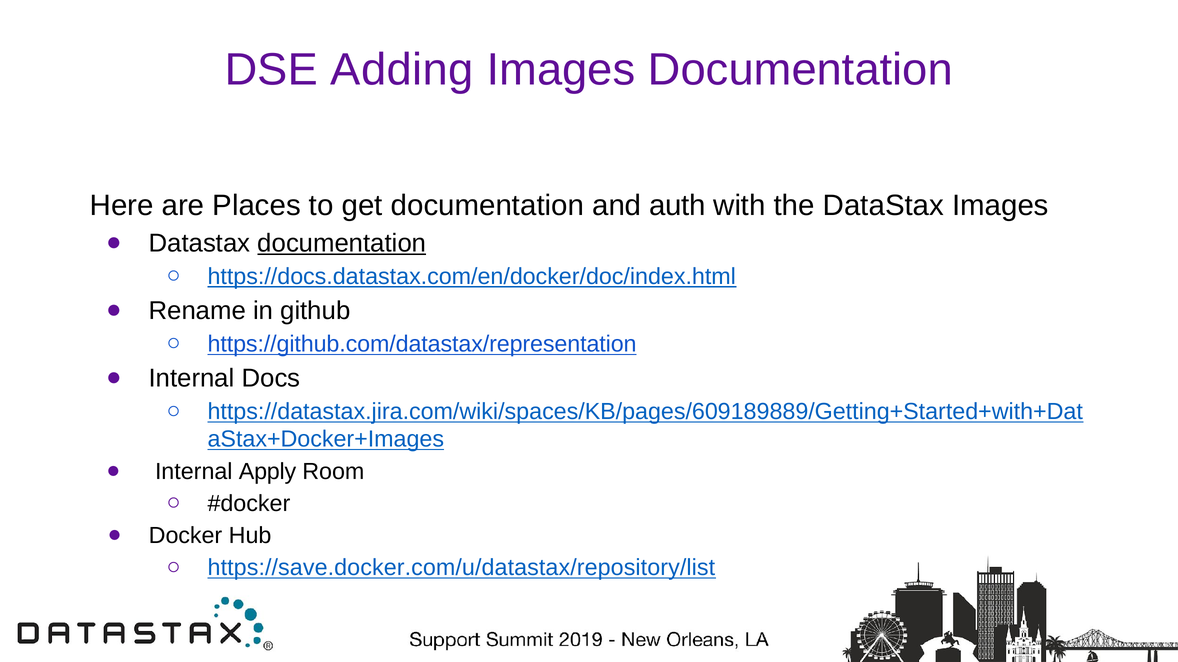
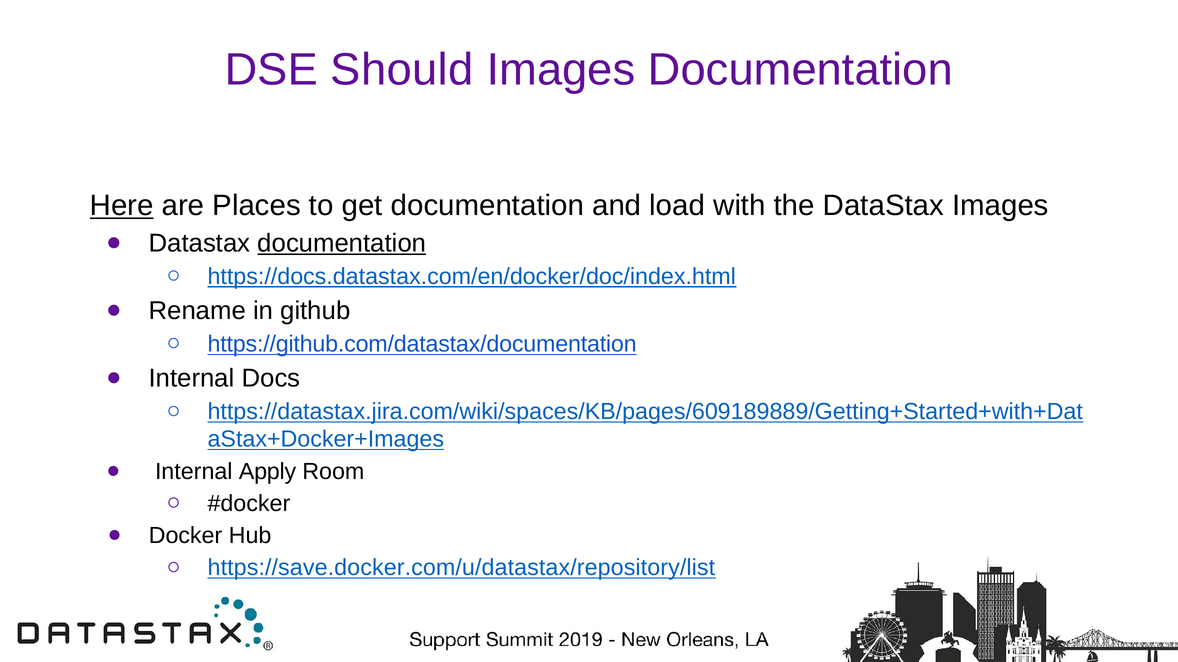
Adding: Adding -> Should
Here underline: none -> present
auth: auth -> load
https://github.com/datastax/representation: https://github.com/datastax/representation -> https://github.com/datastax/documentation
